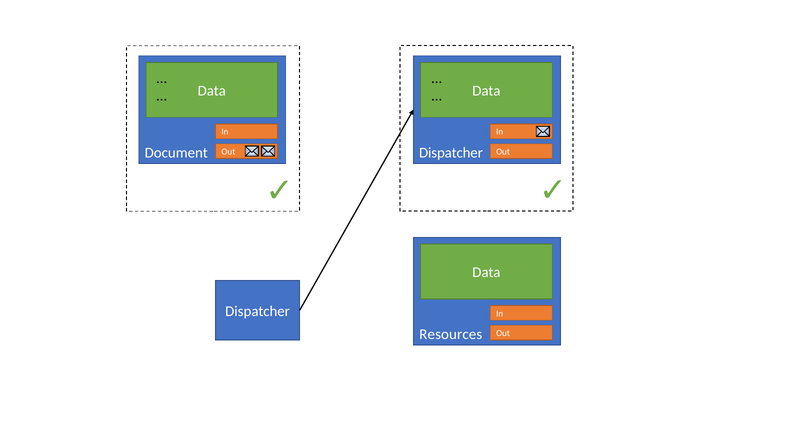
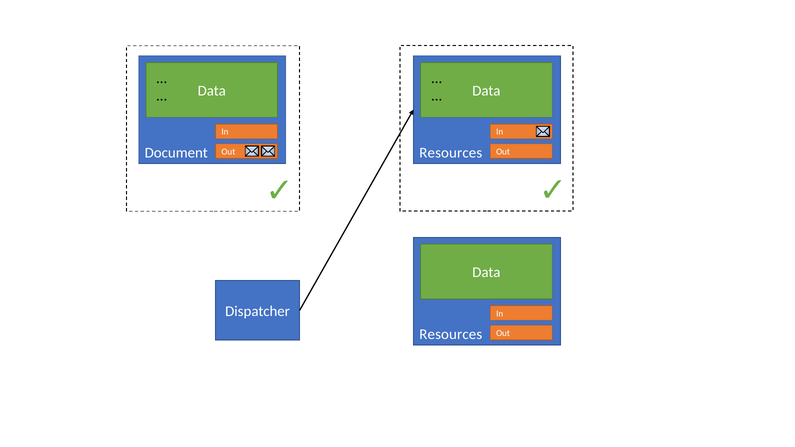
Dispatcher at (451, 153): Dispatcher -> Resources
